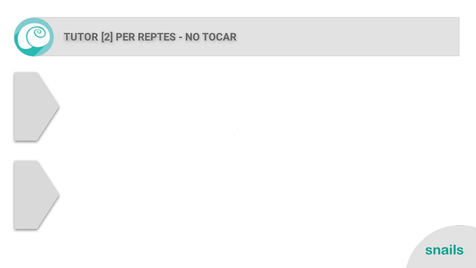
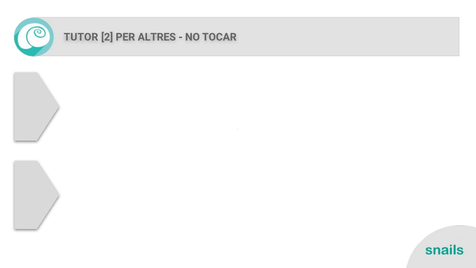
REPTES: REPTES -> ALTRES
